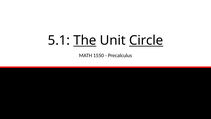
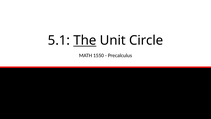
Circle underline: present -> none
